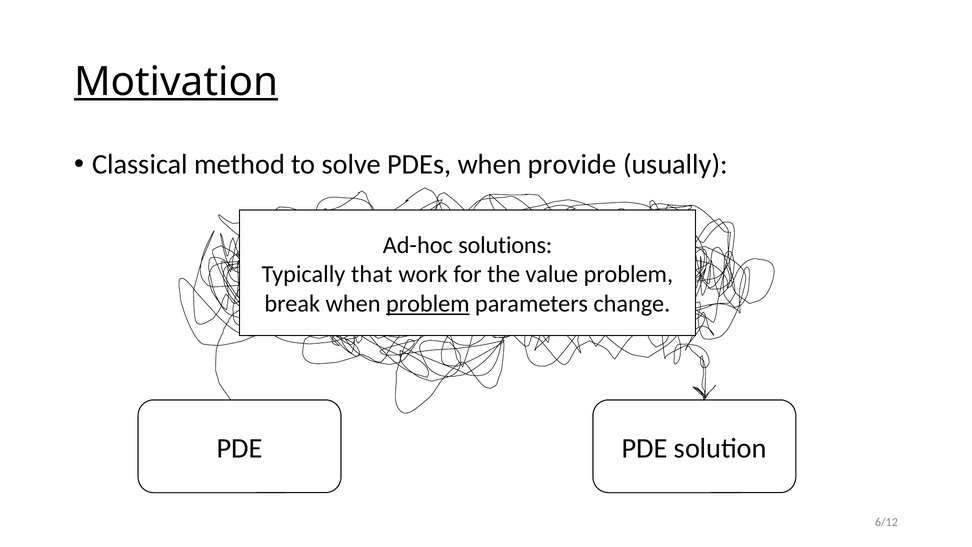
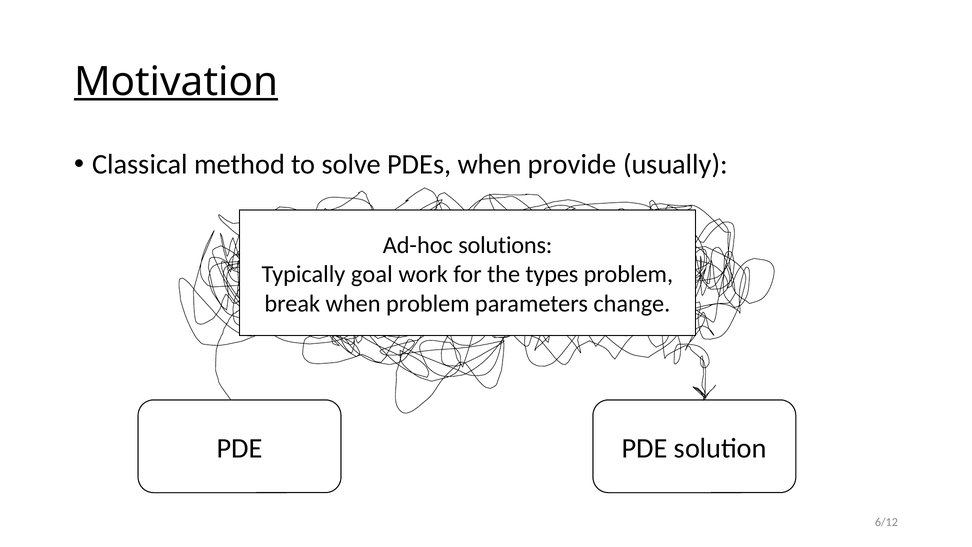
that: that -> goal
value: value -> types
problem at (428, 303) underline: present -> none
